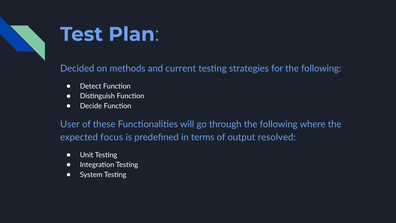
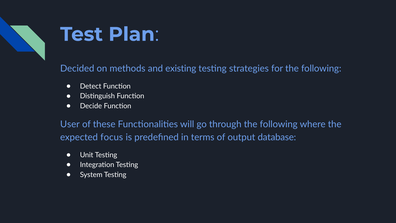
current: current -> existing
resolved: resolved -> database
